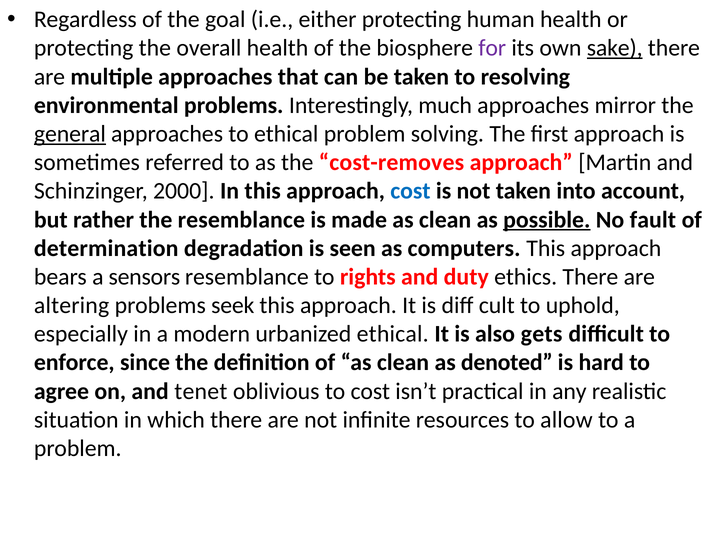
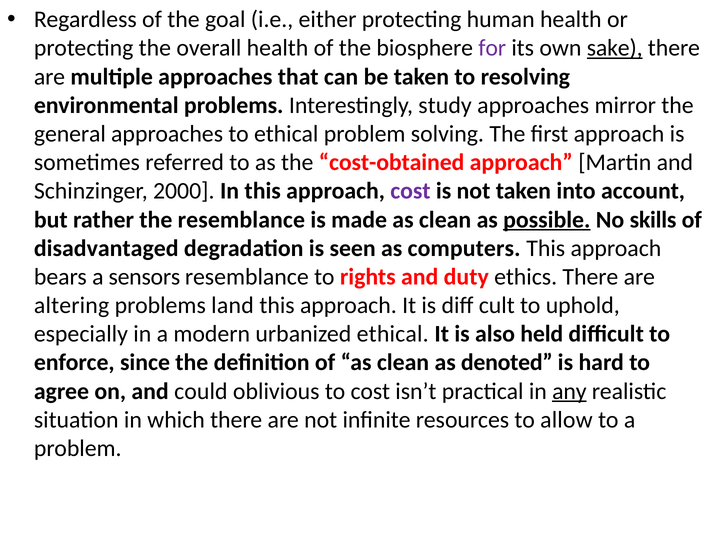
much: much -> study
general underline: present -> none
cost-removes: cost-removes -> cost-obtained
cost at (410, 191) colour: blue -> purple
fault: fault -> skills
determination: determination -> disadvantaged
seek: seek -> land
gets: gets -> held
tenet: tenet -> could
any underline: none -> present
